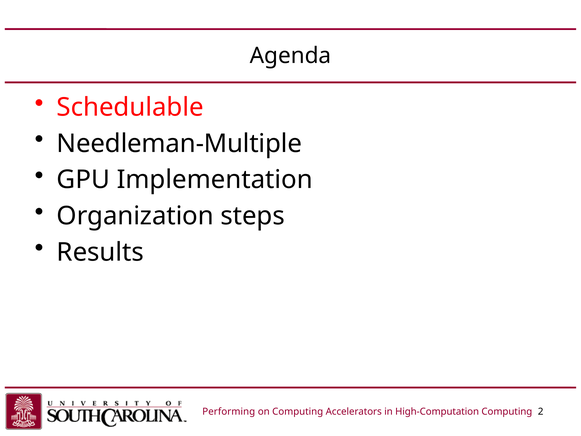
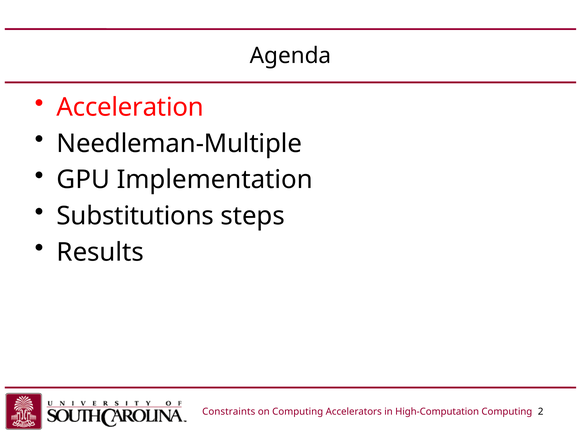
Schedulable: Schedulable -> Acceleration
Organization: Organization -> Substitutions
Performing: Performing -> Constraints
